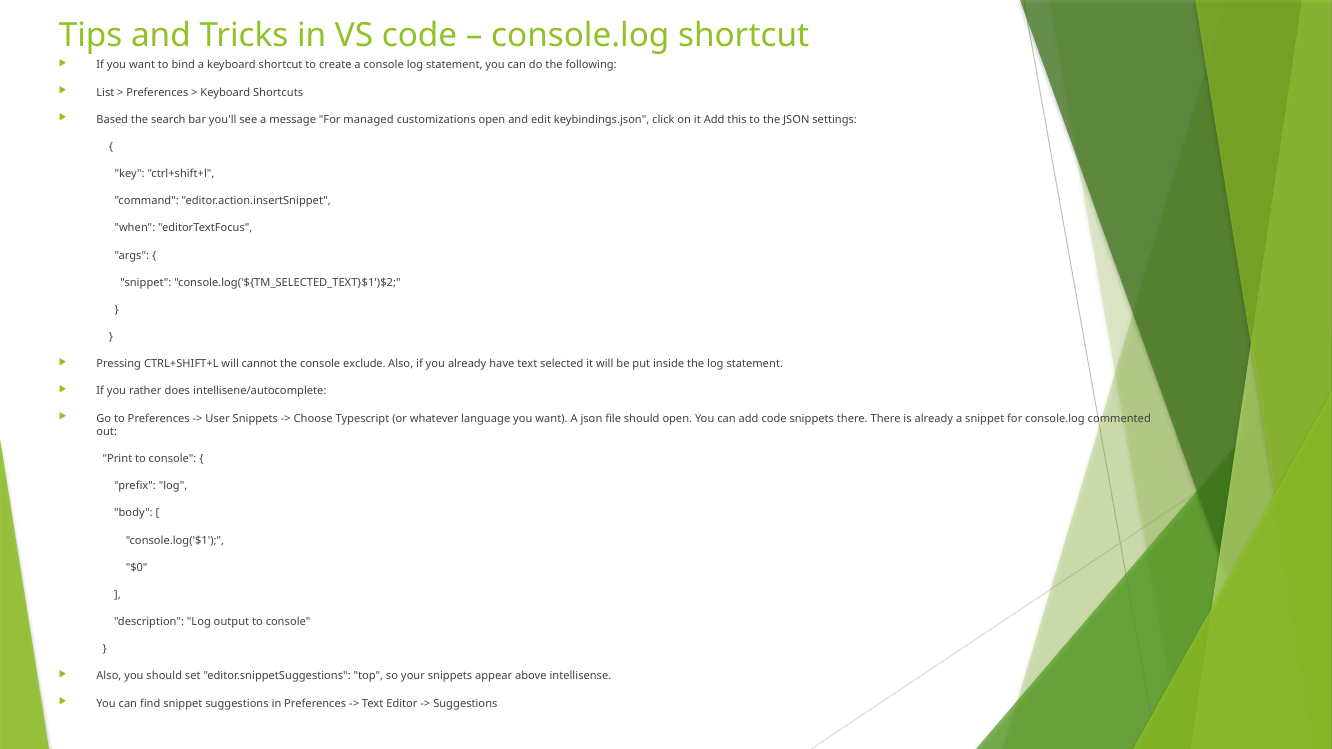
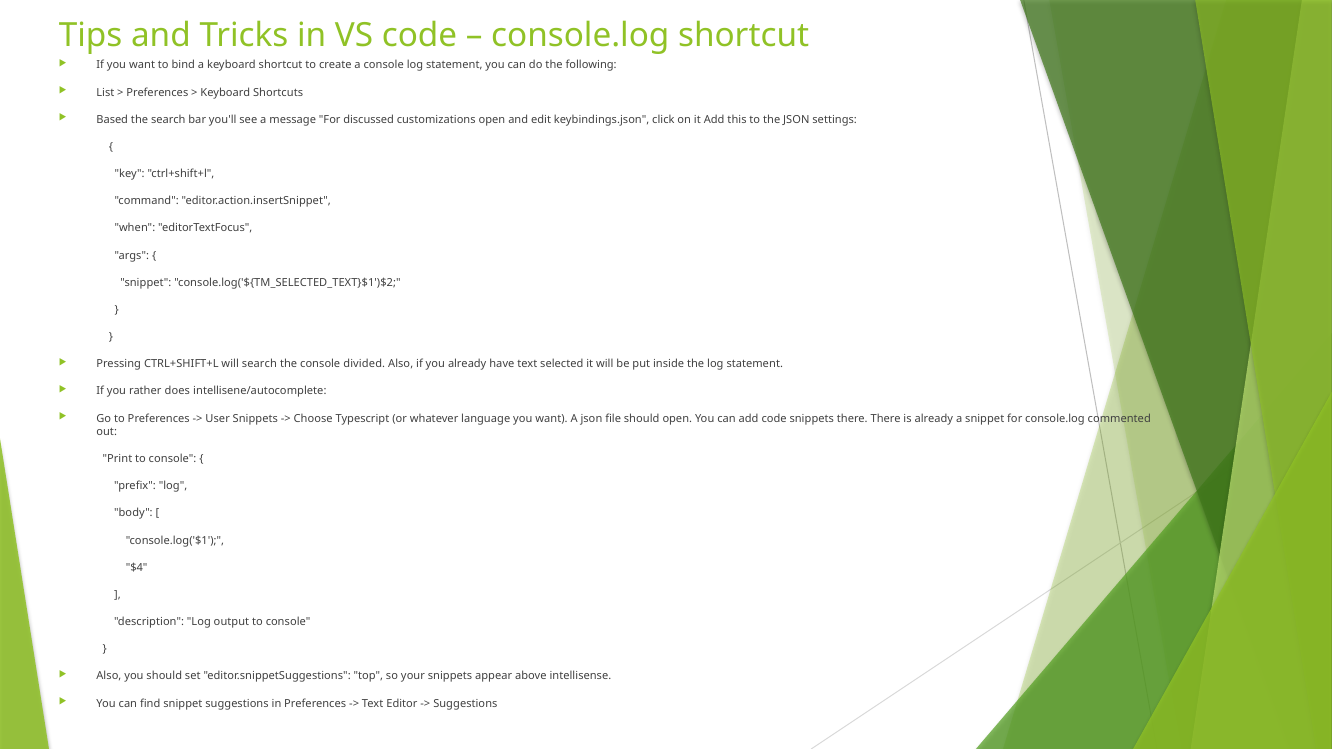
managed: managed -> discussed
will cannot: cannot -> search
exclude: exclude -> divided
$0: $0 -> $4
